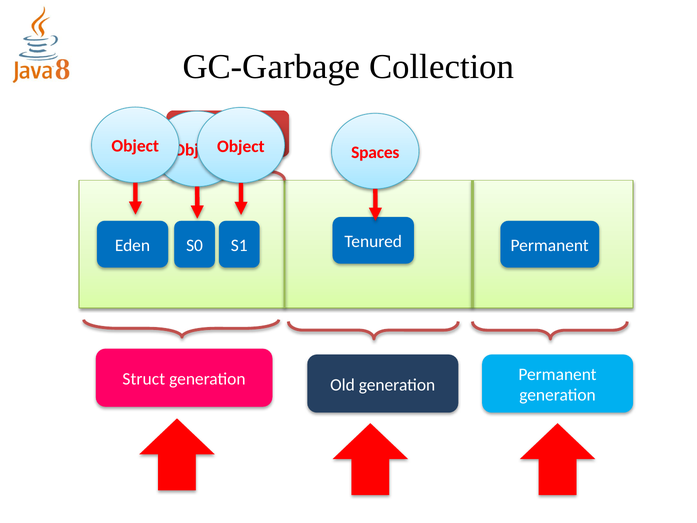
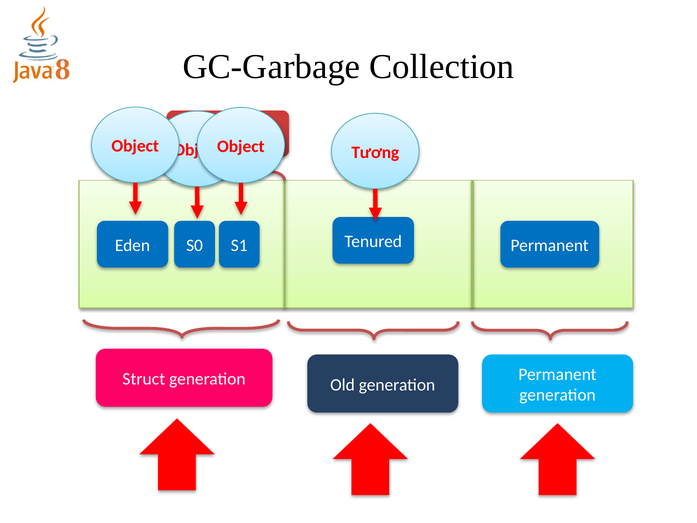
Object Spaces: Spaces -> Tương
